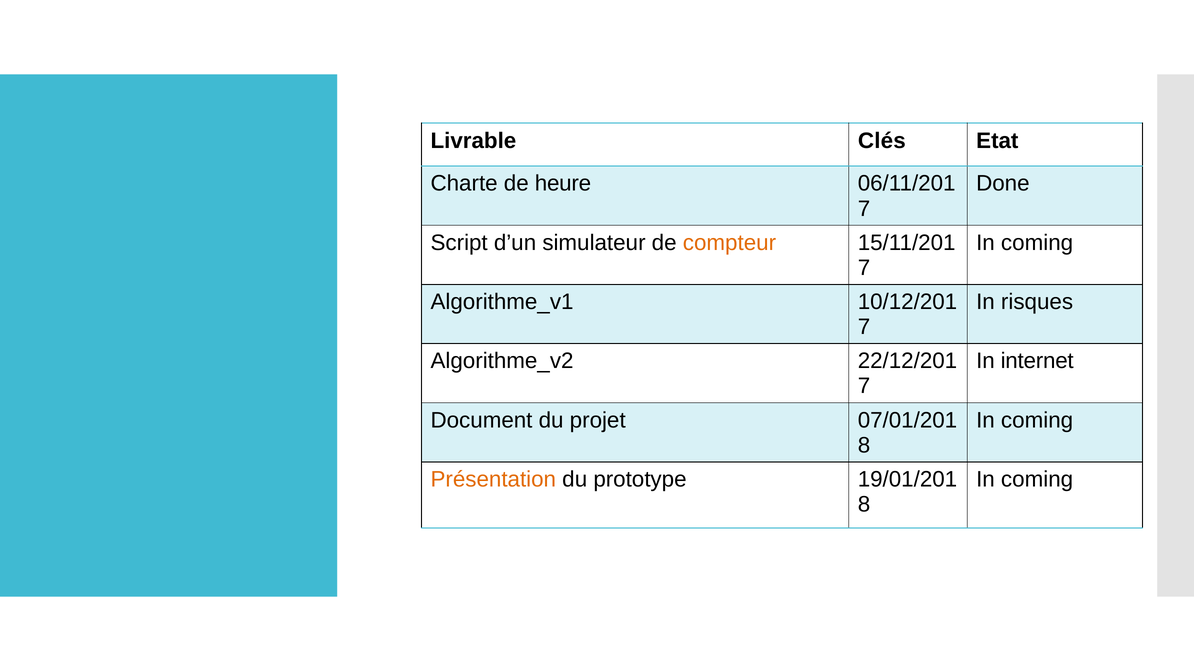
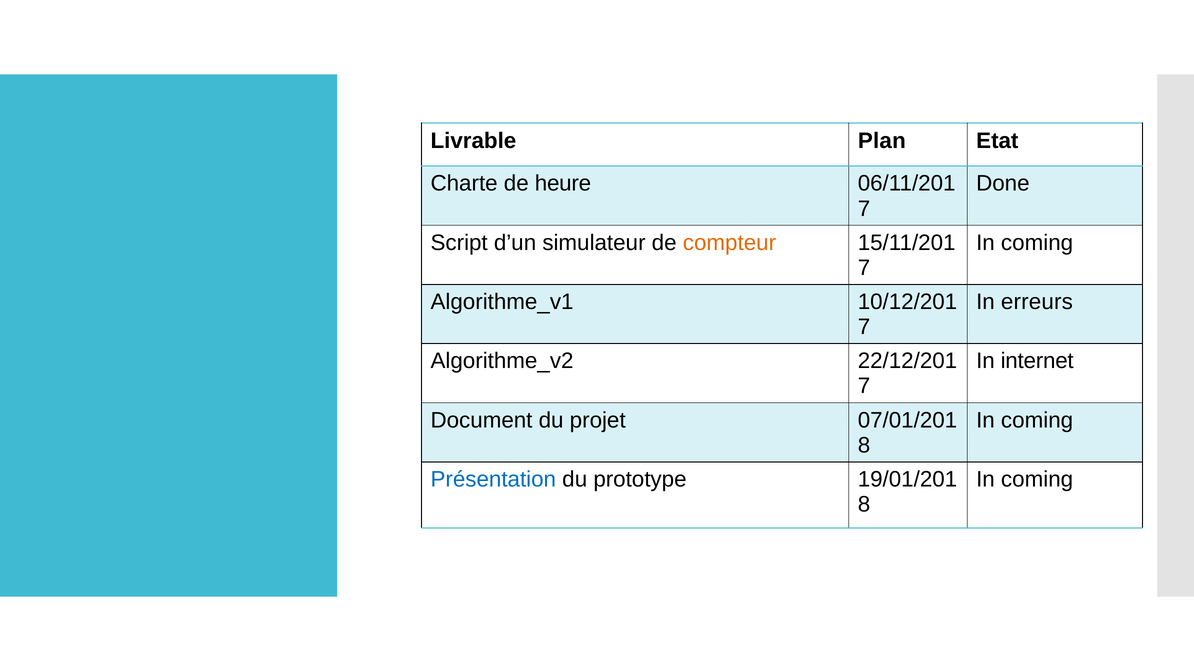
Clés: Clés -> Plan
risques: risques -> erreurs
Présentation colour: orange -> blue
